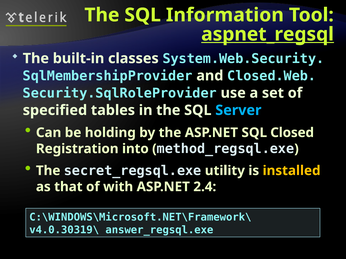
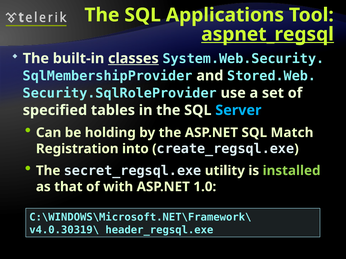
Information: Information -> Applications
classes underline: none -> present
Closed.Web: Closed.Web -> Stored.Web
Closed: Closed -> Match
method_regsql.exe: method_regsql.exe -> create_regsql.exe
installed colour: yellow -> light green
2.4: 2.4 -> 1.0
answer_regsql.exe: answer_regsql.exe -> header_regsql.exe
